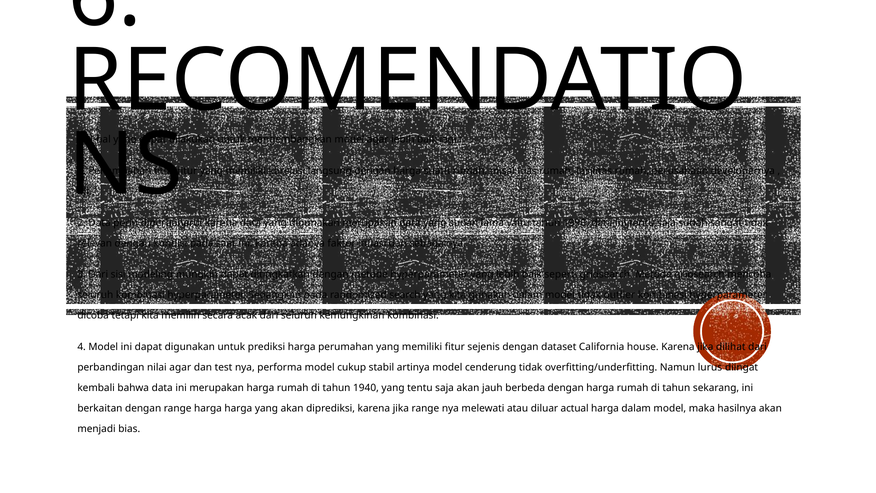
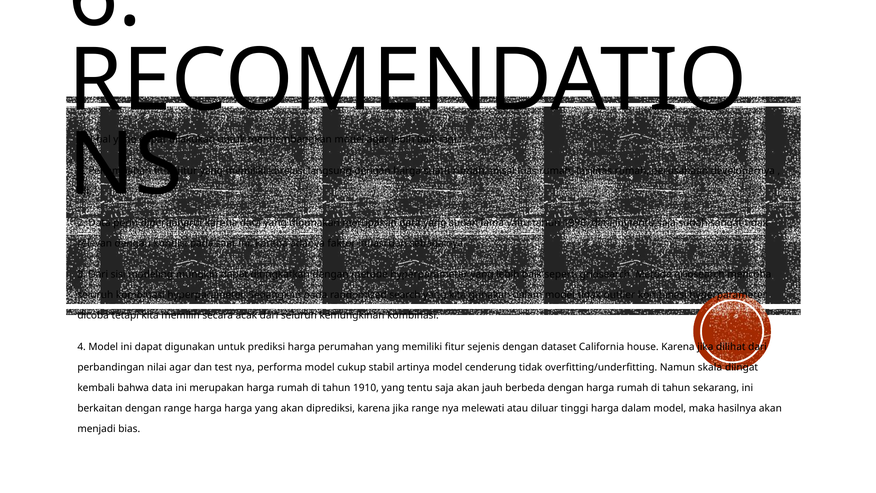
lurus: lurus -> skala
1940: 1940 -> 1910
actual: actual -> tinggi
